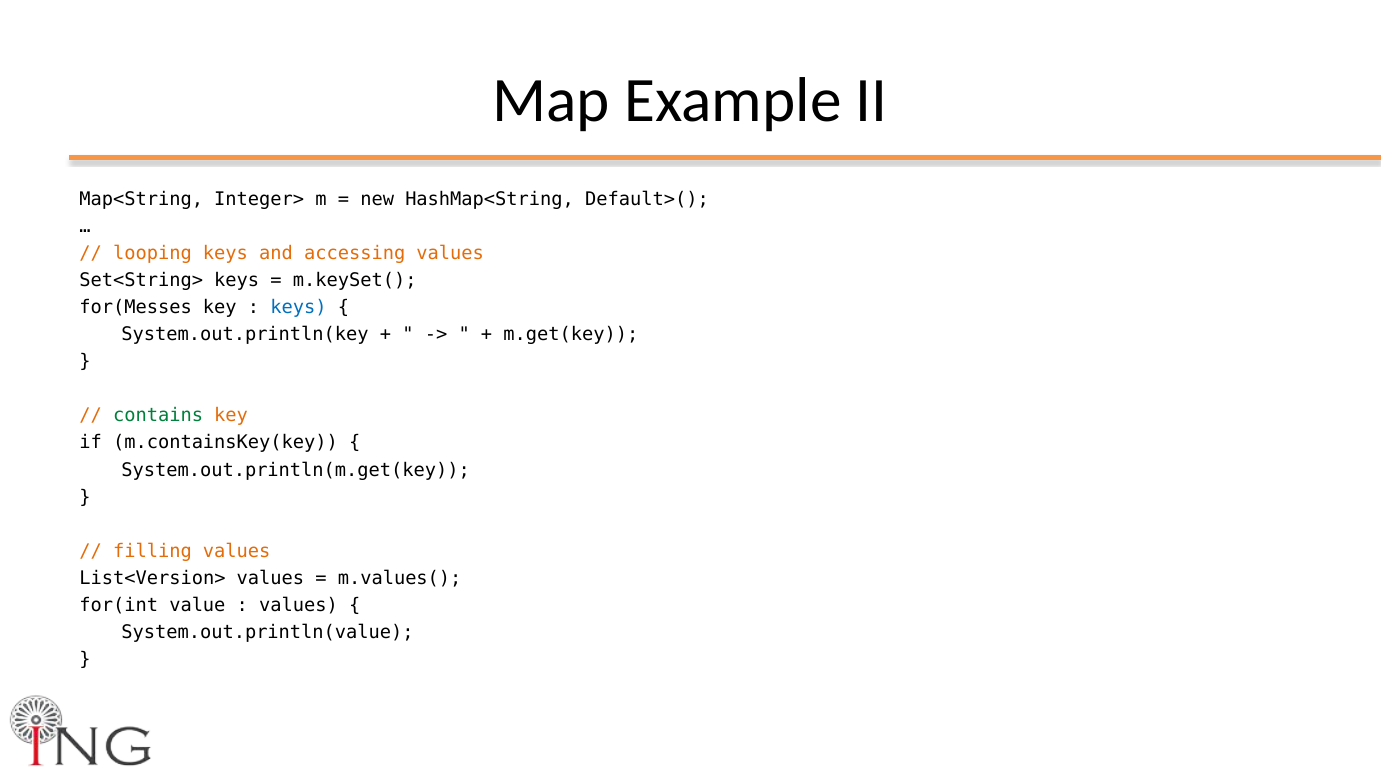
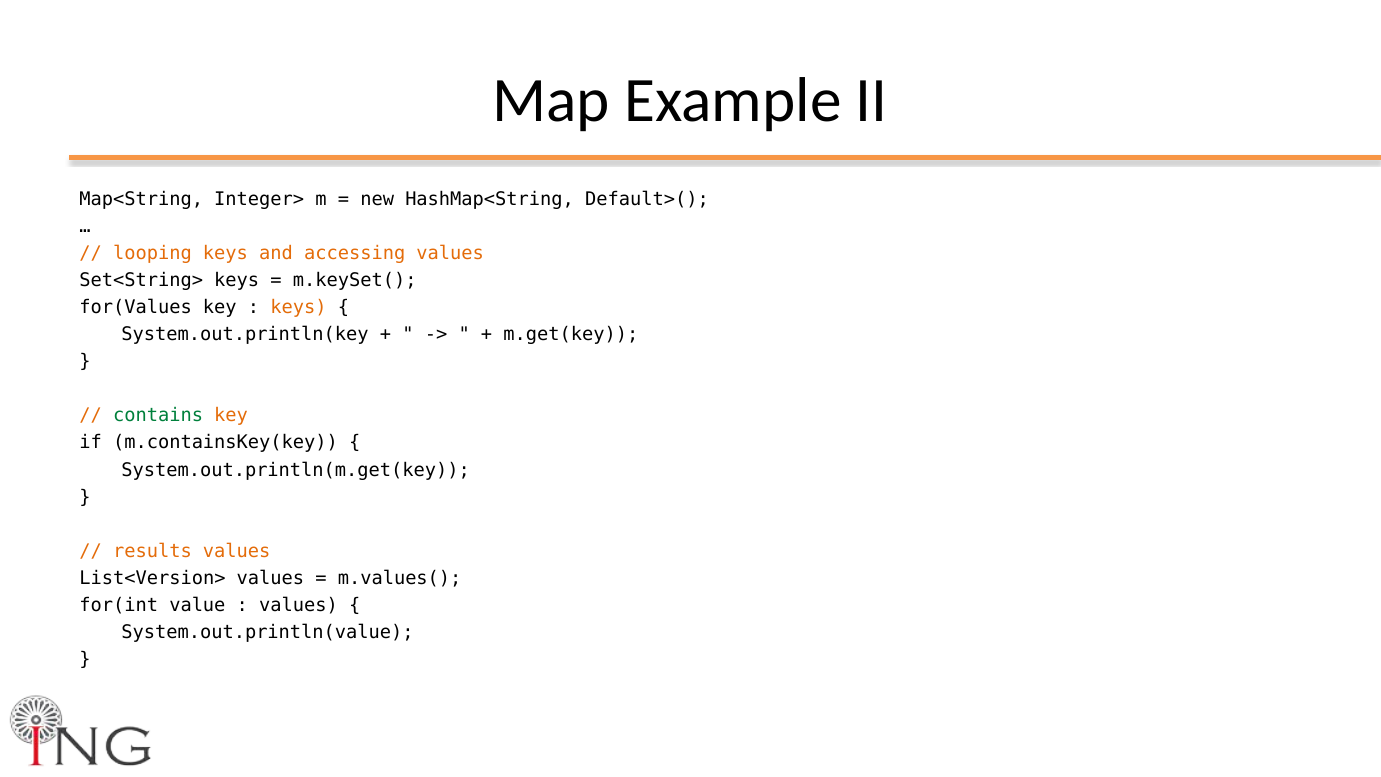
for(Messes: for(Messes -> for(Values
keys at (299, 307) colour: blue -> orange
filling: filling -> results
